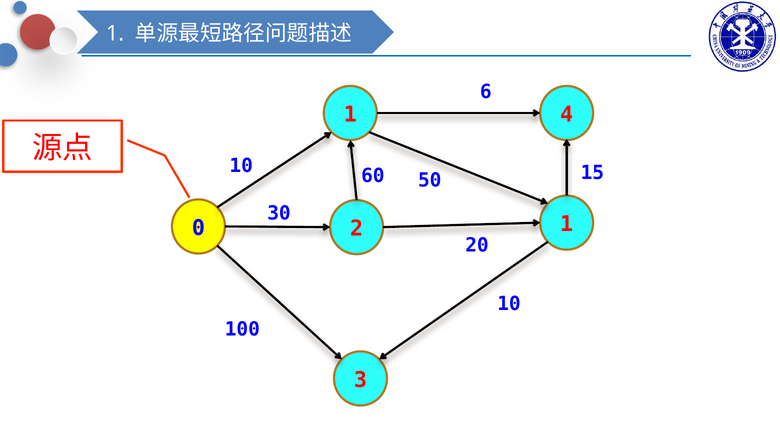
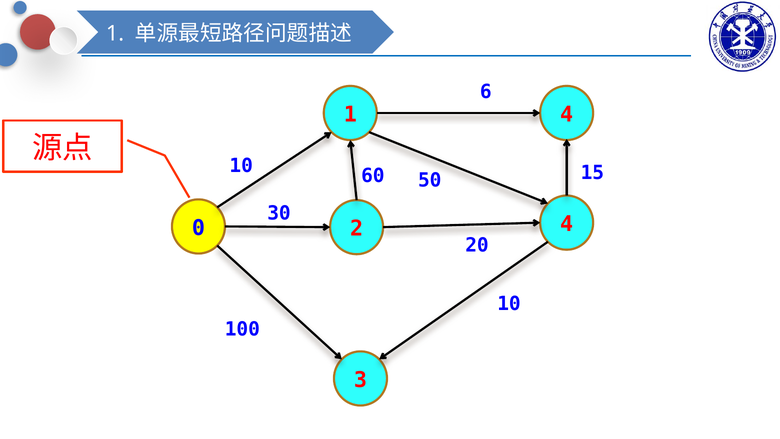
2 1: 1 -> 4
